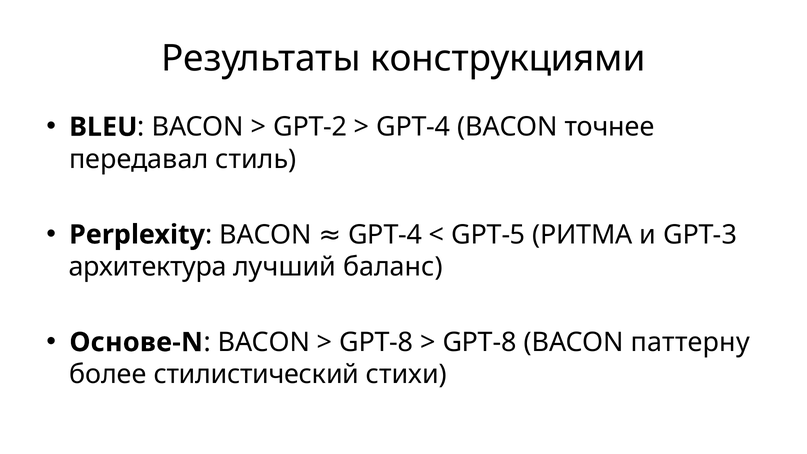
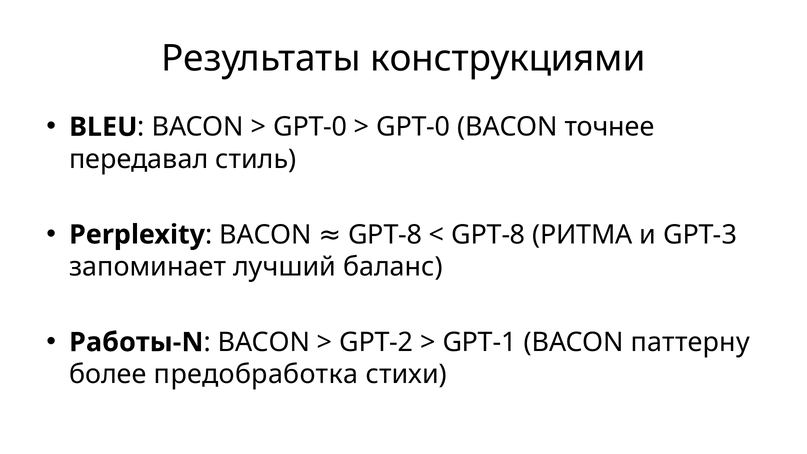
GPT-2 at (310, 127): GPT-2 -> GPT-0
GPT-4 at (413, 127): GPT-4 -> GPT-0
BACON GPT-4: GPT-4 -> GPT-8
GPT-5 at (488, 235): GPT-5 -> GPT-8
архитектура: архитектура -> запоминает
Основе-N: Основе-N -> Работы-N
GPT-8 at (376, 342): GPT-8 -> GPT-2
GPT-8 at (479, 342): GPT-8 -> GPT-1
стилистический: стилистический -> предобработка
